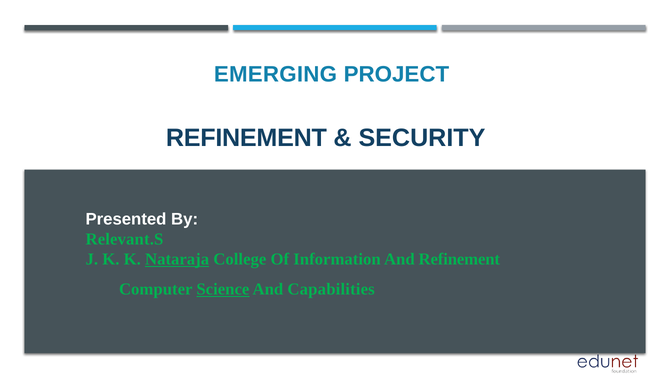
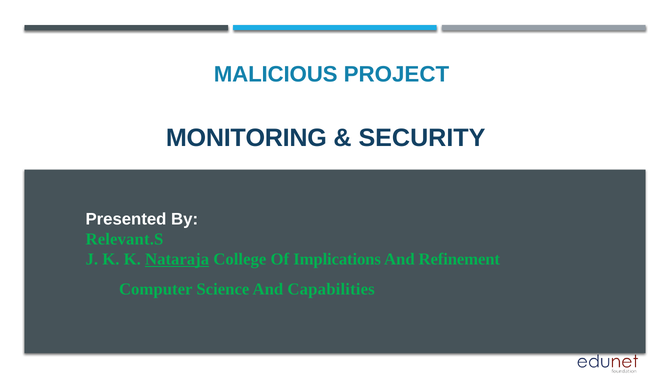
EMERGING: EMERGING -> MALICIOUS
REFINEMENT at (246, 138): REFINEMENT -> MONITORING
Information: Information -> Implications
Science underline: present -> none
